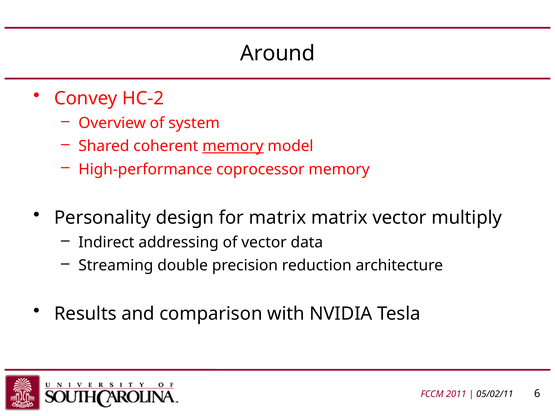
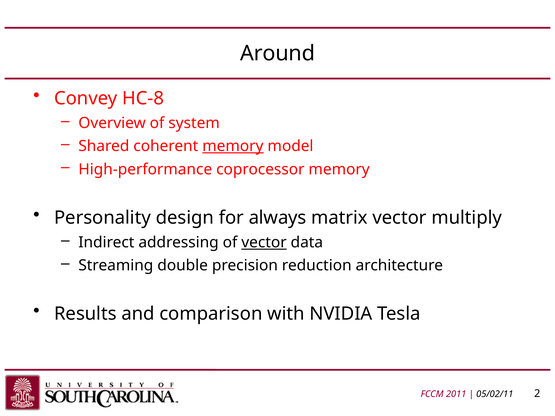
HC-2: HC-2 -> HC-8
for matrix: matrix -> always
vector at (264, 243) underline: none -> present
6: 6 -> 2
